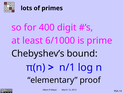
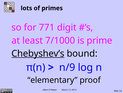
400: 400 -> 771
6/1000: 6/1000 -> 7/1000
Chebyshev’s underline: none -> present
n/1: n/1 -> n/9
